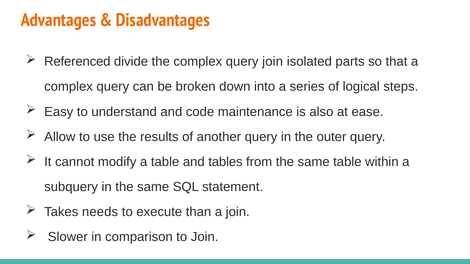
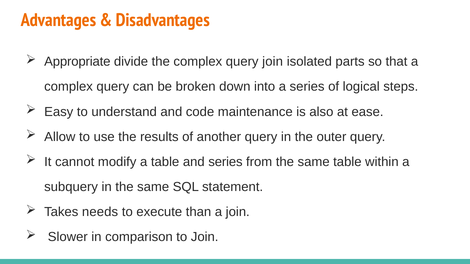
Referenced: Referenced -> Appropriate
and tables: tables -> series
